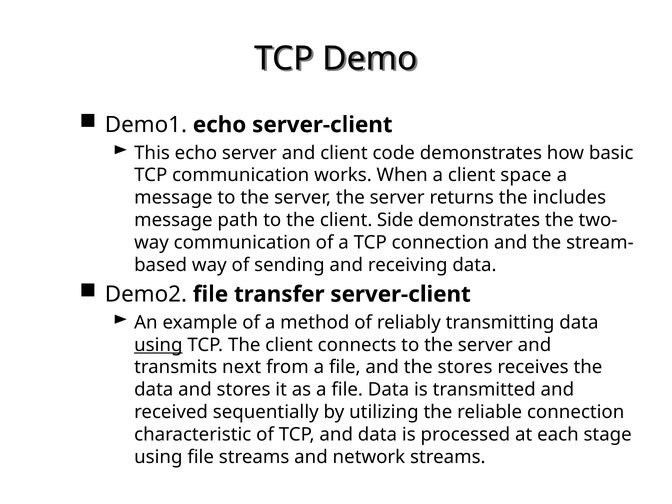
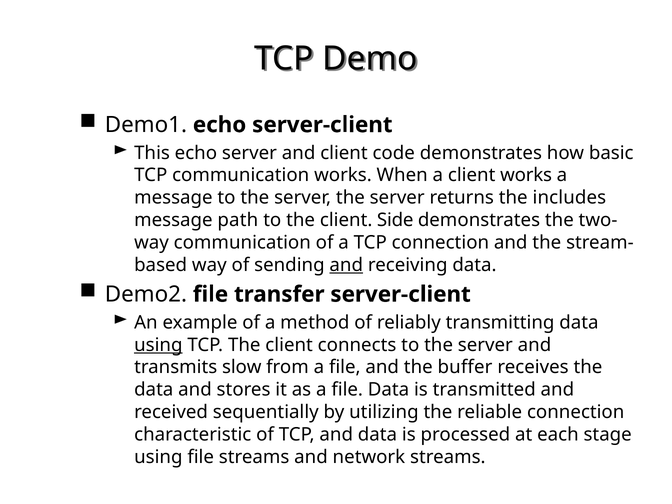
client space: space -> works
and at (346, 265) underline: none -> present
next: next -> slow
the stores: stores -> buffer
